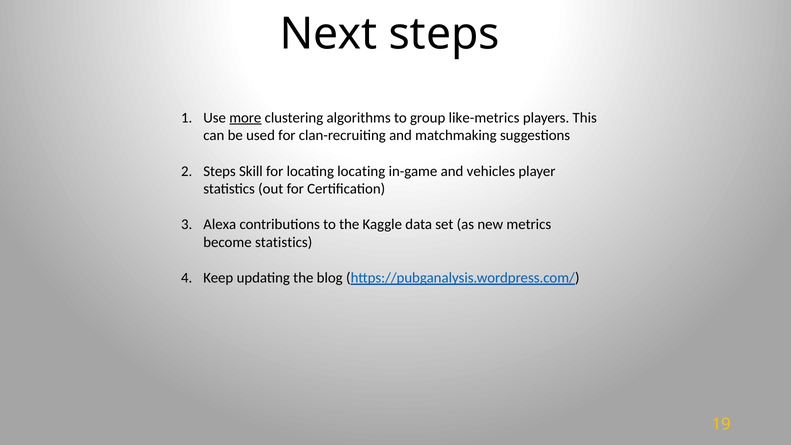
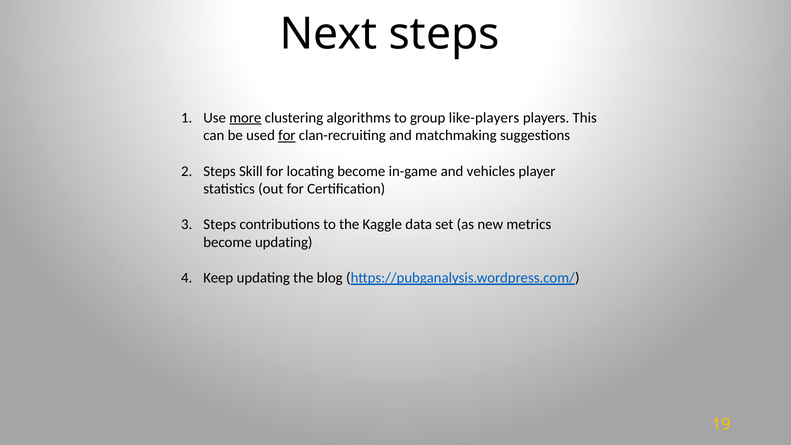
like-metrics: like-metrics -> like-players
for at (287, 136) underline: none -> present
locating locating: locating -> become
Alexa at (220, 225): Alexa -> Steps
become statistics: statistics -> updating
